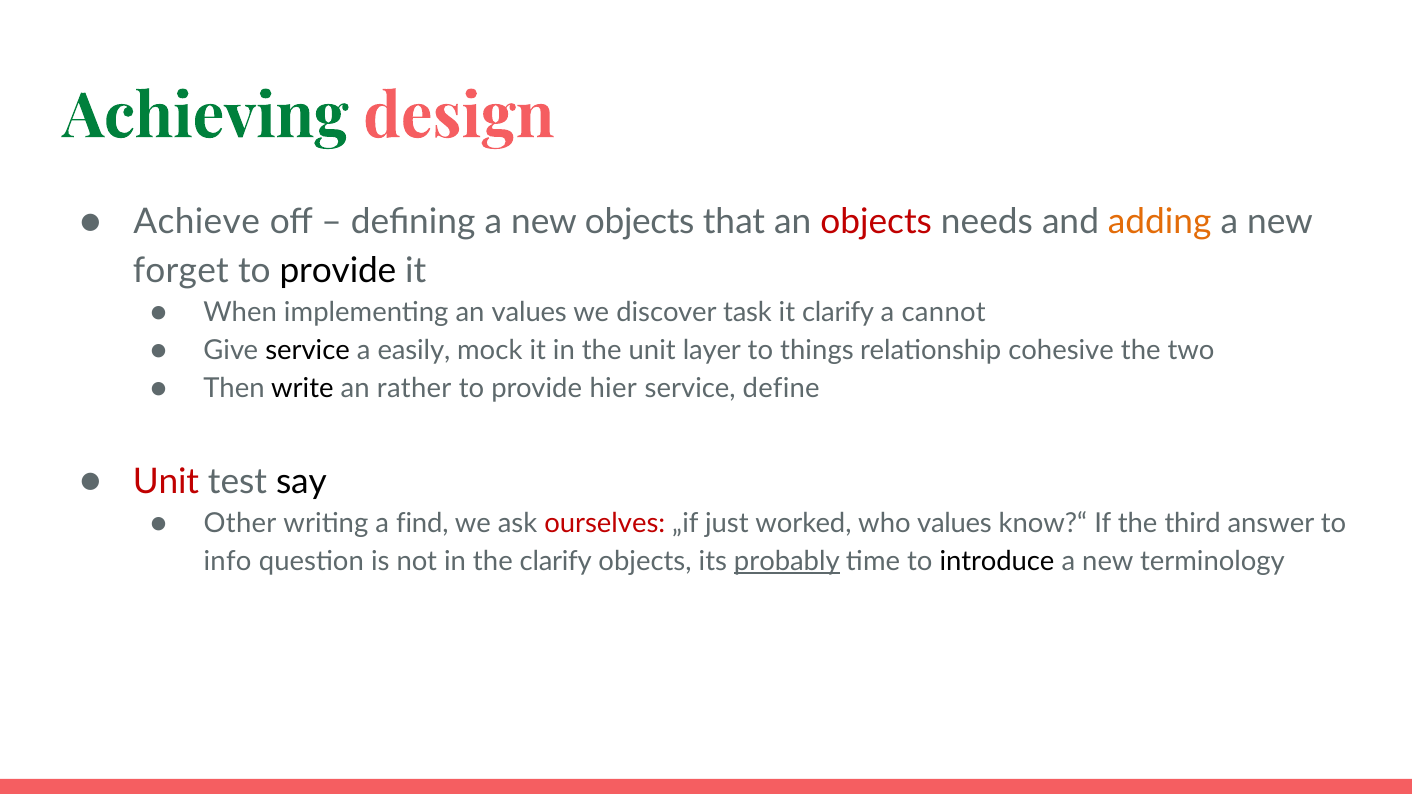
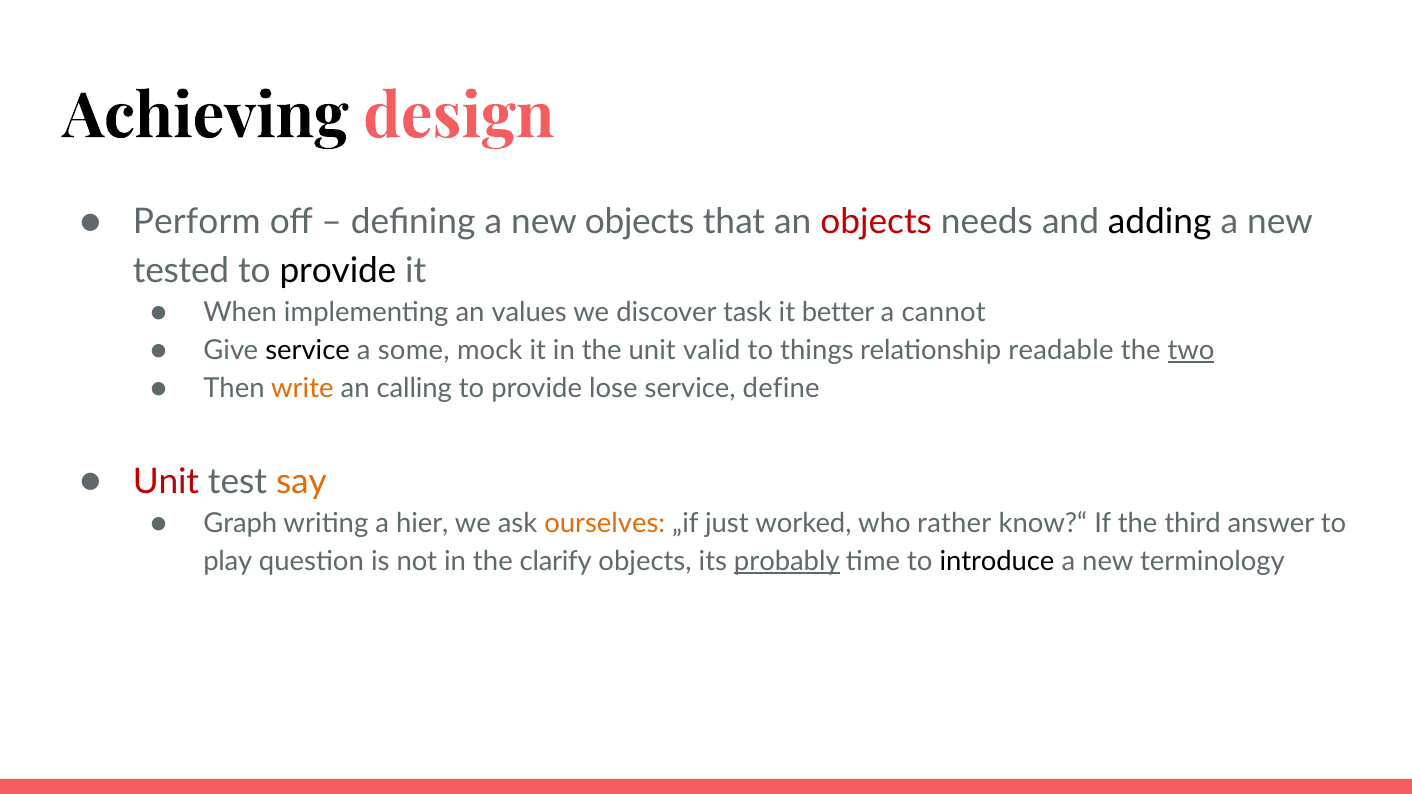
Achieving colour: green -> black
Achieve: Achieve -> Perform
adding colour: orange -> black
forget: forget -> tested
it clarify: clarify -> better
easily: easily -> some
layer: layer -> valid
cohesive: cohesive -> readable
two underline: none -> present
write colour: black -> orange
rather: rather -> calling
hier: hier -> lose
say colour: black -> orange
Other: Other -> Graph
find: find -> hier
ourselves colour: red -> orange
who values: values -> rather
info: info -> play
